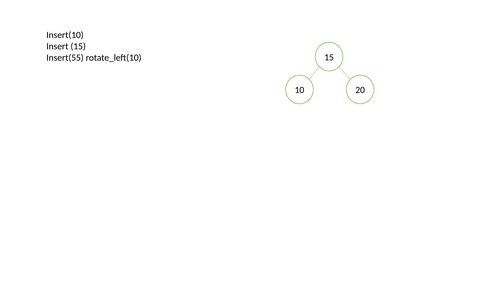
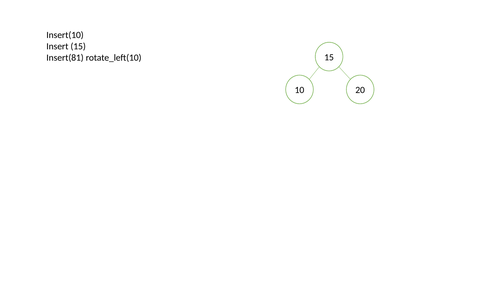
Insert(55: Insert(55 -> Insert(81
